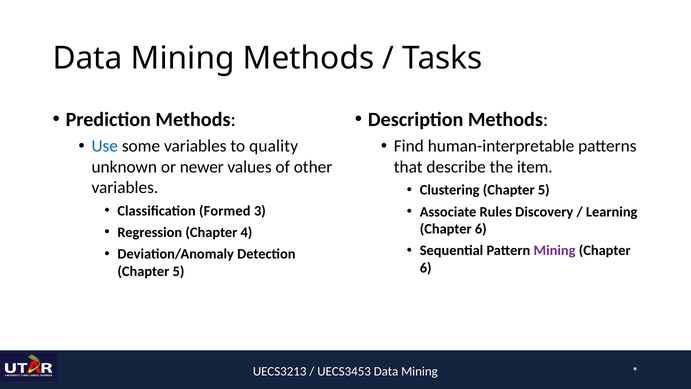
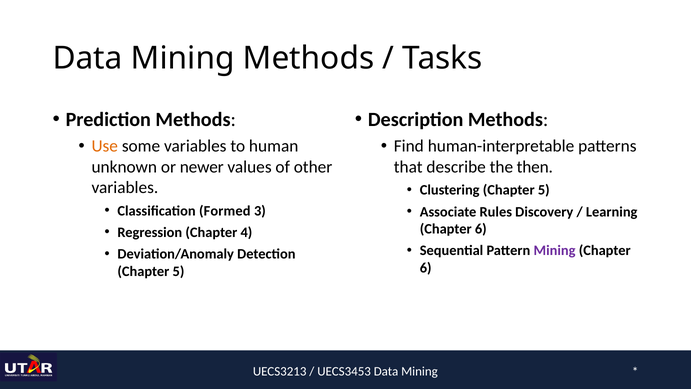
Use colour: blue -> orange
quality: quality -> human
item: item -> then
